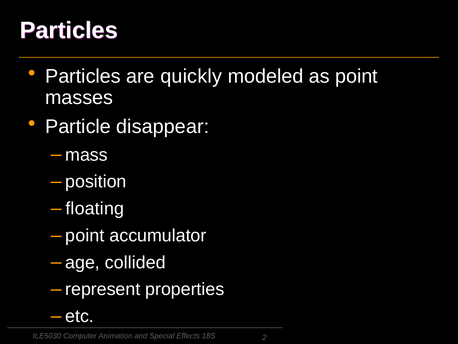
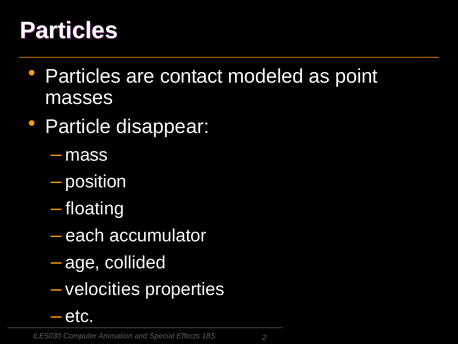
quickly: quickly -> contact
point at (85, 235): point -> each
represent: represent -> velocities
